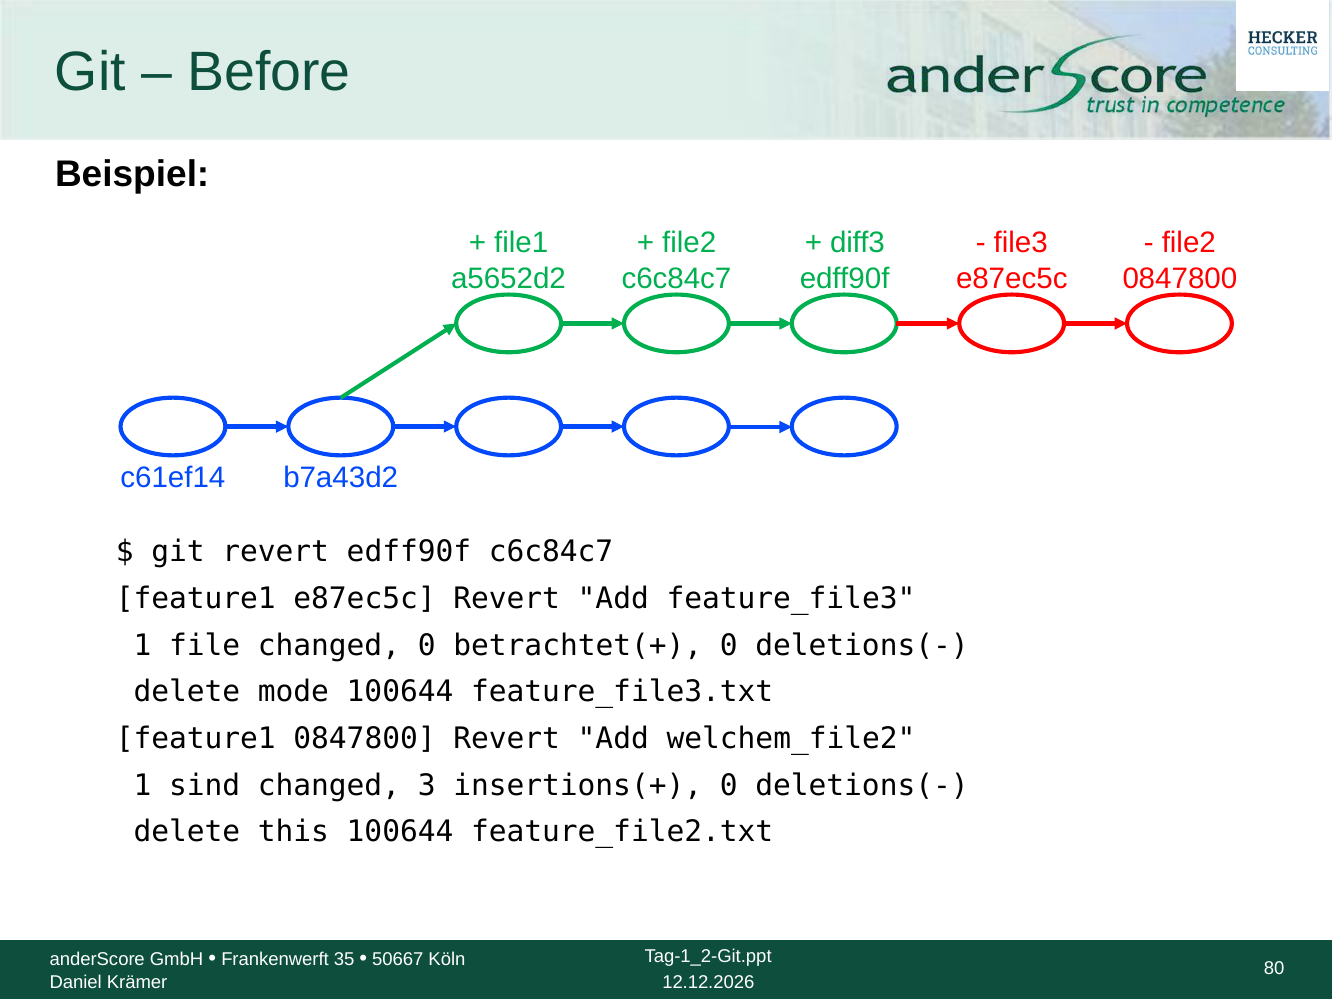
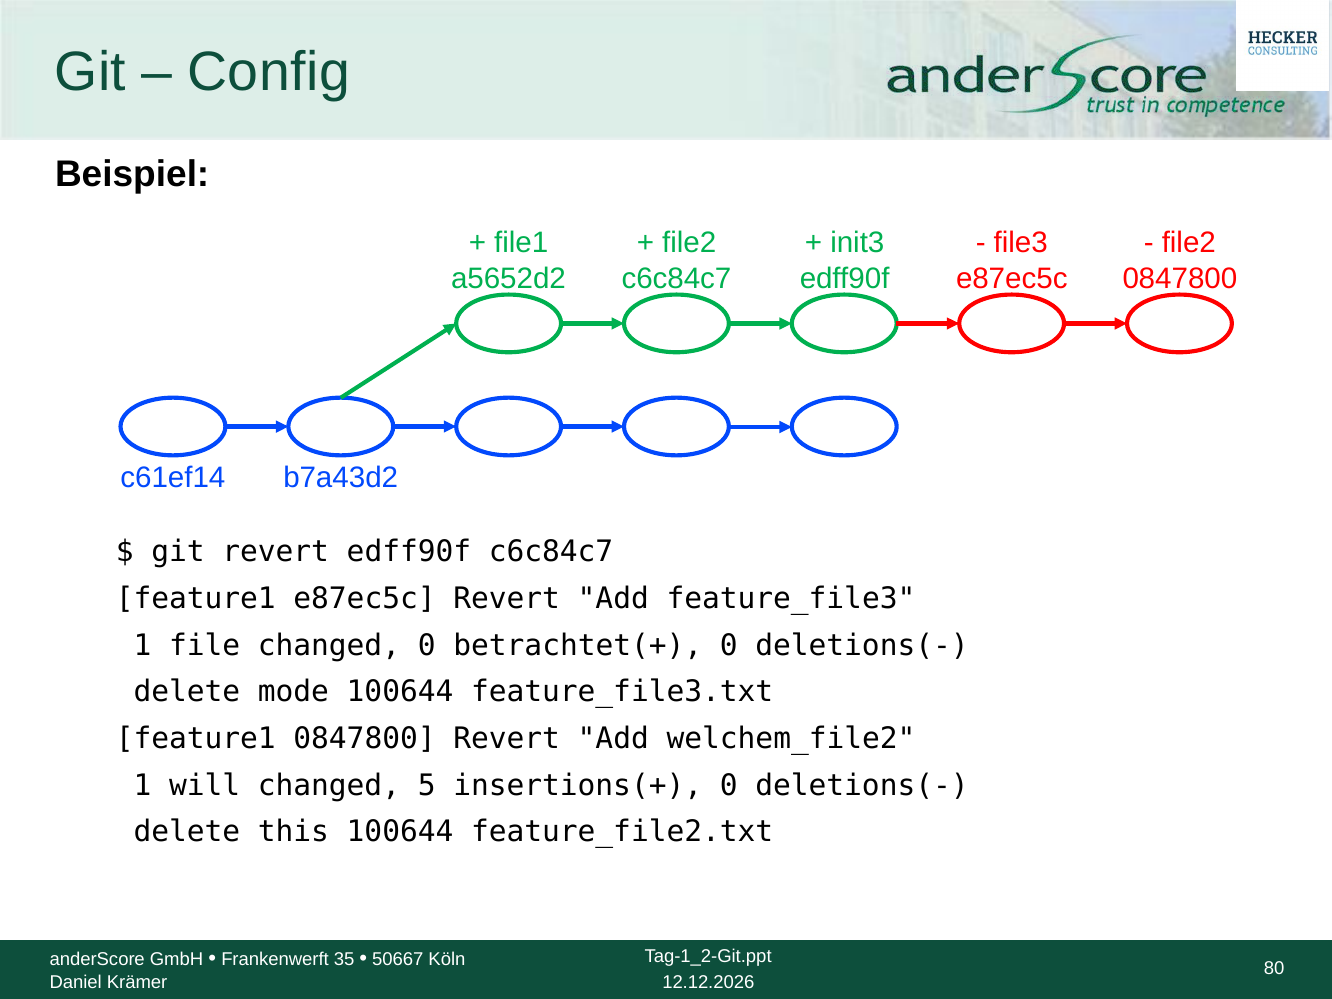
Before: Before -> Config
diff3: diff3 -> init3
sind: sind -> will
3: 3 -> 5
